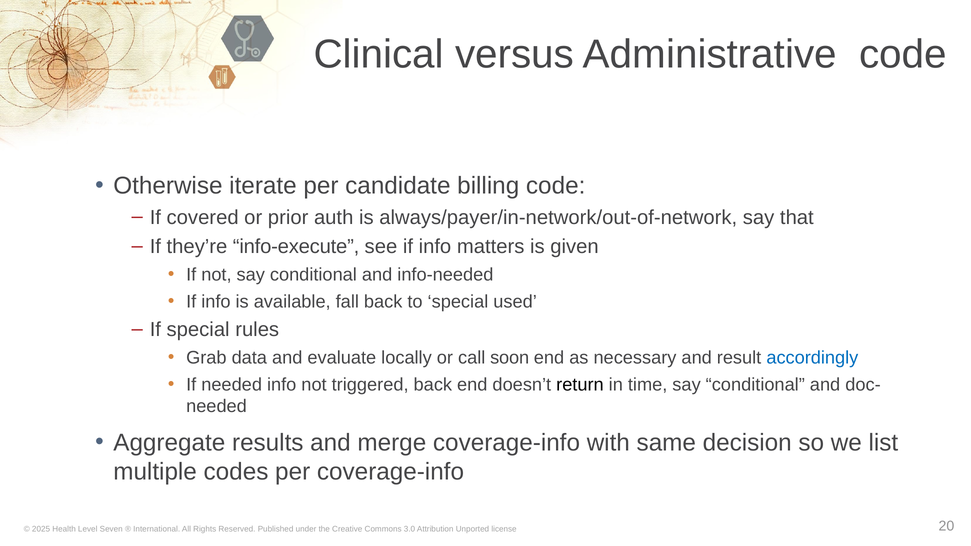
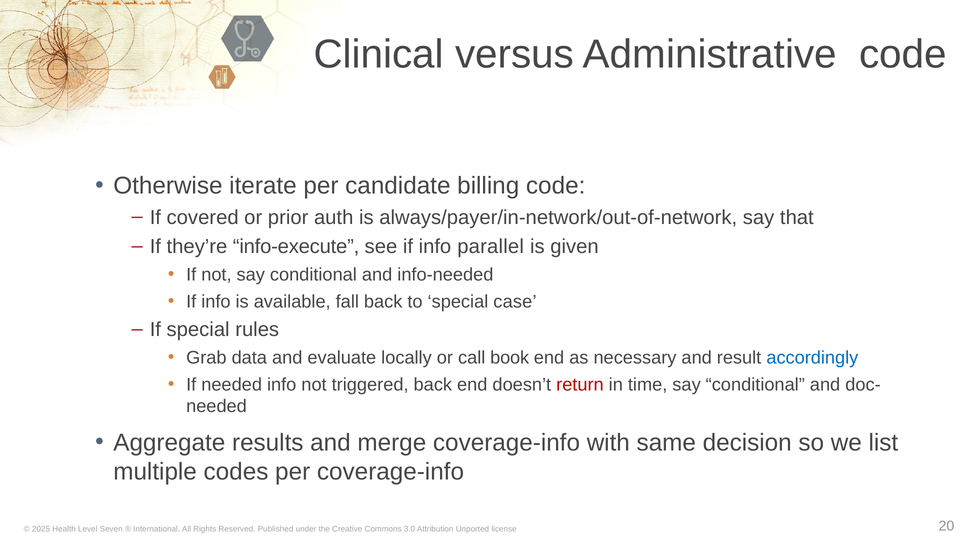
matters: matters -> parallel
used: used -> case
soon: soon -> book
return colour: black -> red
